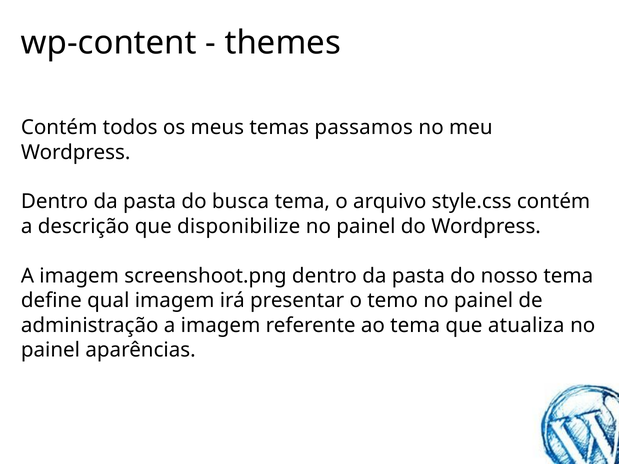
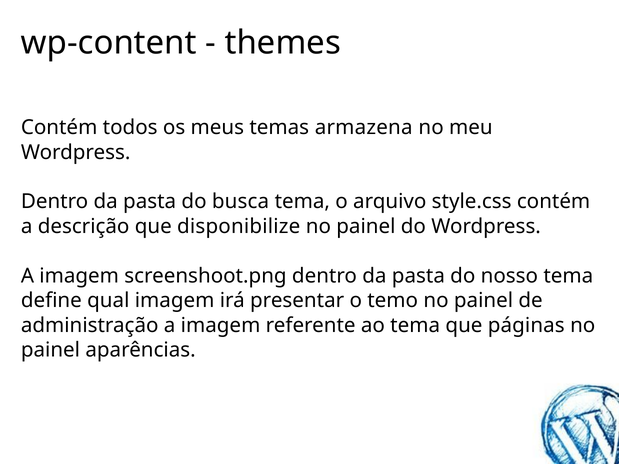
passamos: passamos -> armazena
atualiza: atualiza -> páginas
